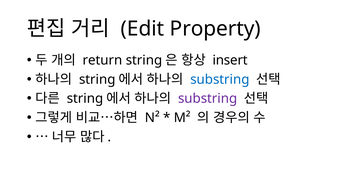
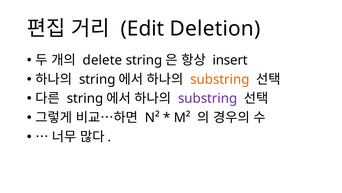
Property: Property -> Deletion
return: return -> delete
substring at (220, 79) colour: blue -> orange
